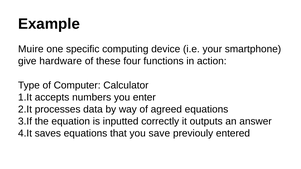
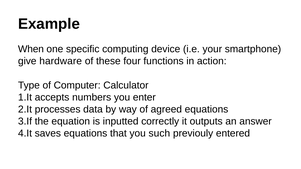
Muire: Muire -> When
save: save -> such
